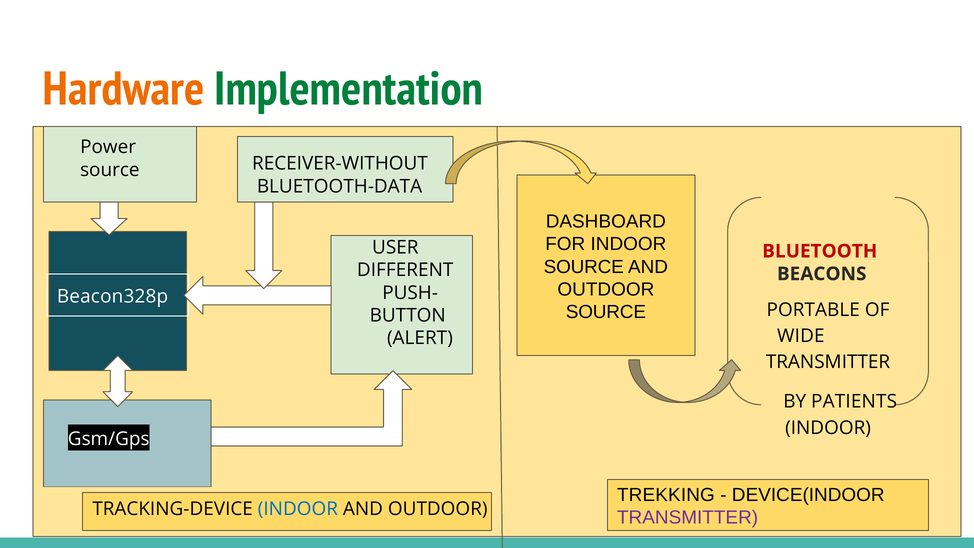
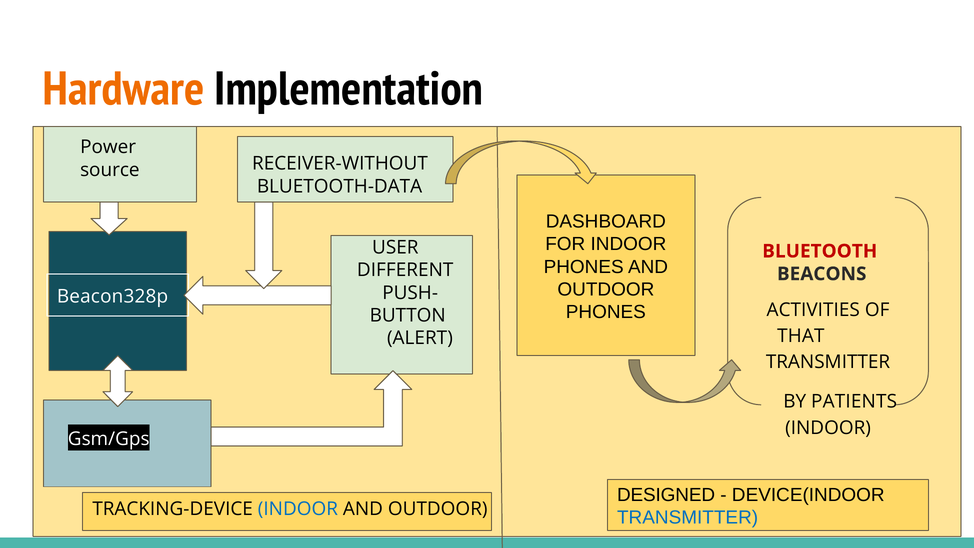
Implementation colour: green -> black
SOURCE at (584, 267): SOURCE -> PHONES
PORTABLE: PORTABLE -> ACTIVITIES
SOURCE at (606, 312): SOURCE -> PHONES
WIDE: WIDE -> THAT
TREKKING: TREKKING -> DESIGNED
TRANSMITTER at (688, 518) colour: purple -> blue
